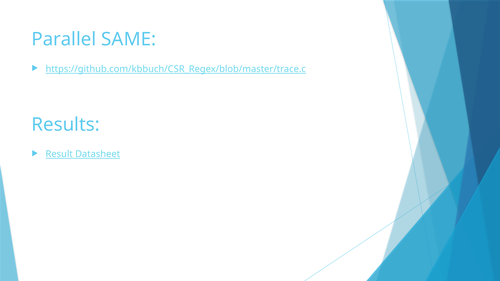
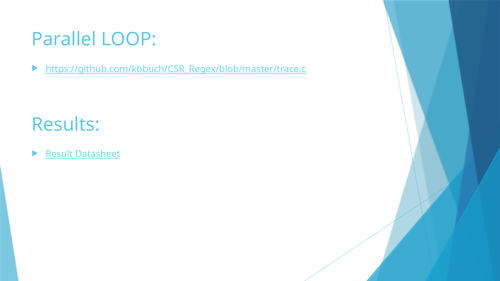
SAME: SAME -> LOOP
